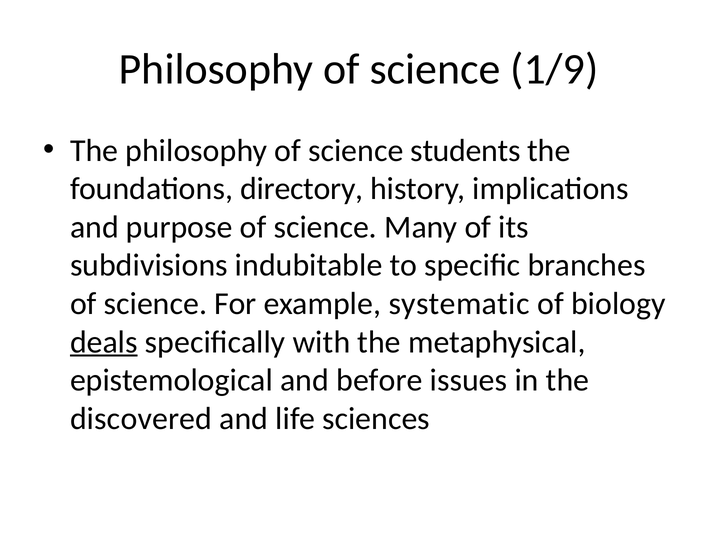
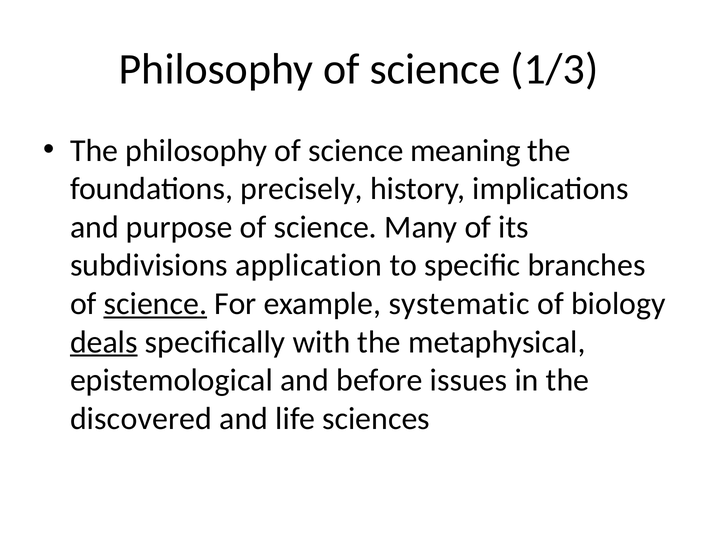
1/9: 1/9 -> 1/3
students: students -> meaning
directory: directory -> precisely
indubitable: indubitable -> application
science at (155, 304) underline: none -> present
